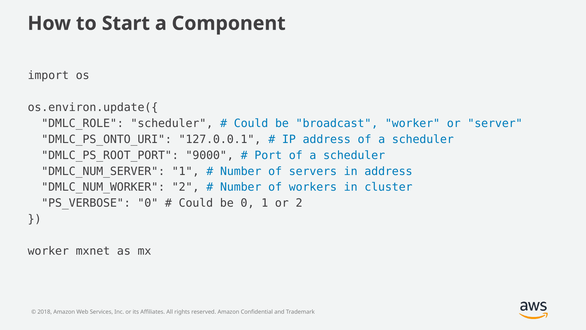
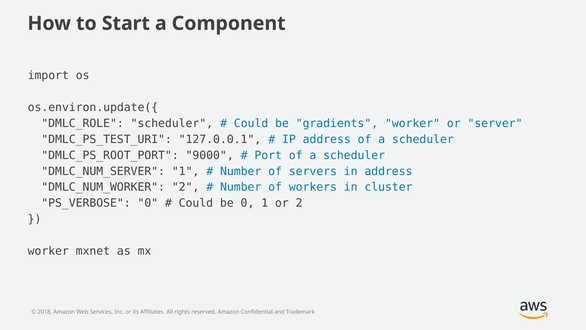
broadcast: broadcast -> gradients
DMLC_PS_ONTO_URI: DMLC_PS_ONTO_URI -> DMLC_PS_TEST_URI
